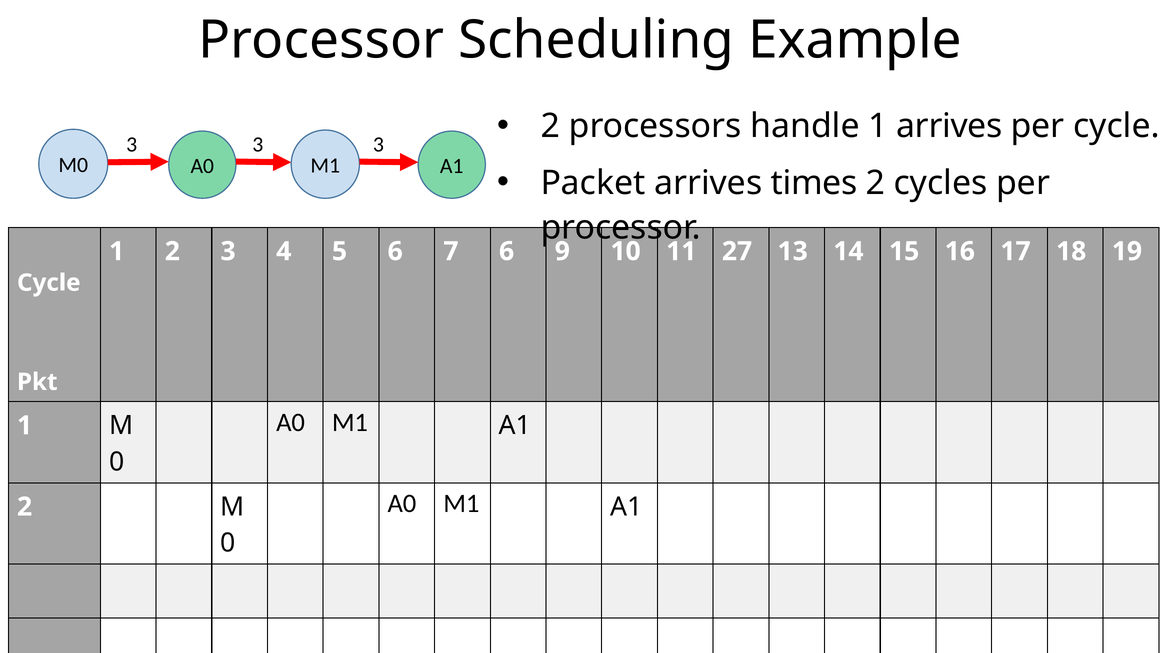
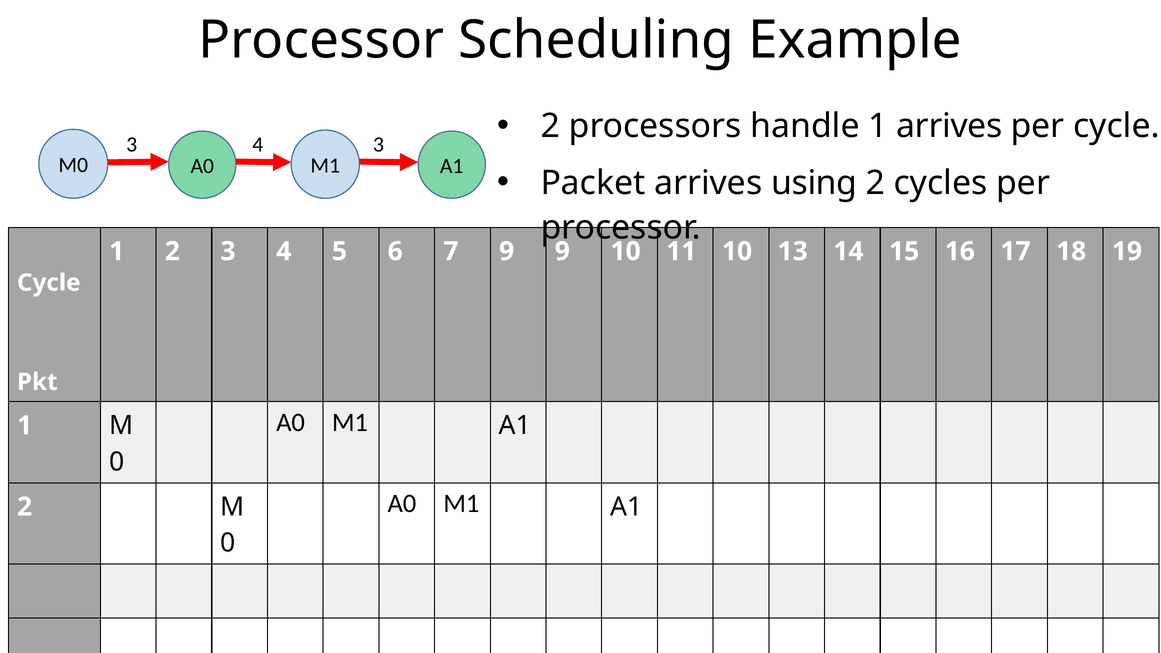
3 at (258, 144): 3 -> 4
times: times -> using
7 6: 6 -> 9
11 27: 27 -> 10
